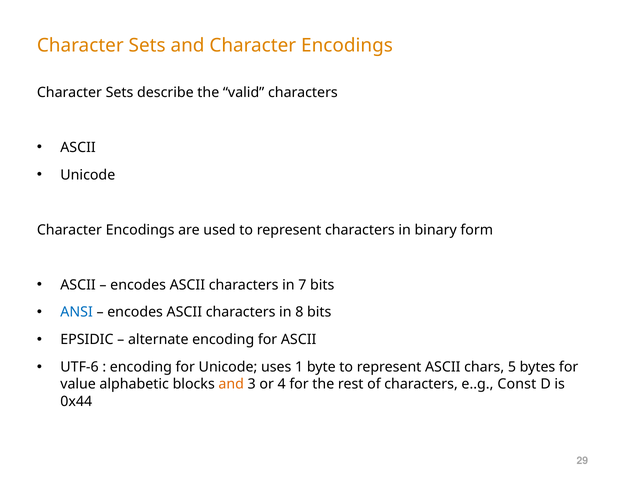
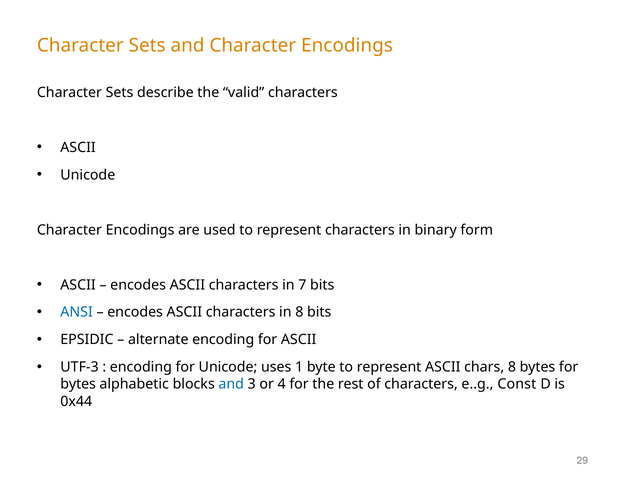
UTF-6: UTF-6 -> UTF-3
chars 5: 5 -> 8
value at (78, 384): value -> bytes
and at (231, 384) colour: orange -> blue
